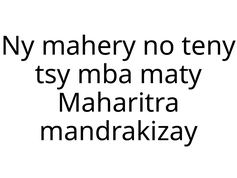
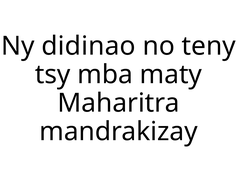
mahery: mahery -> didinao
